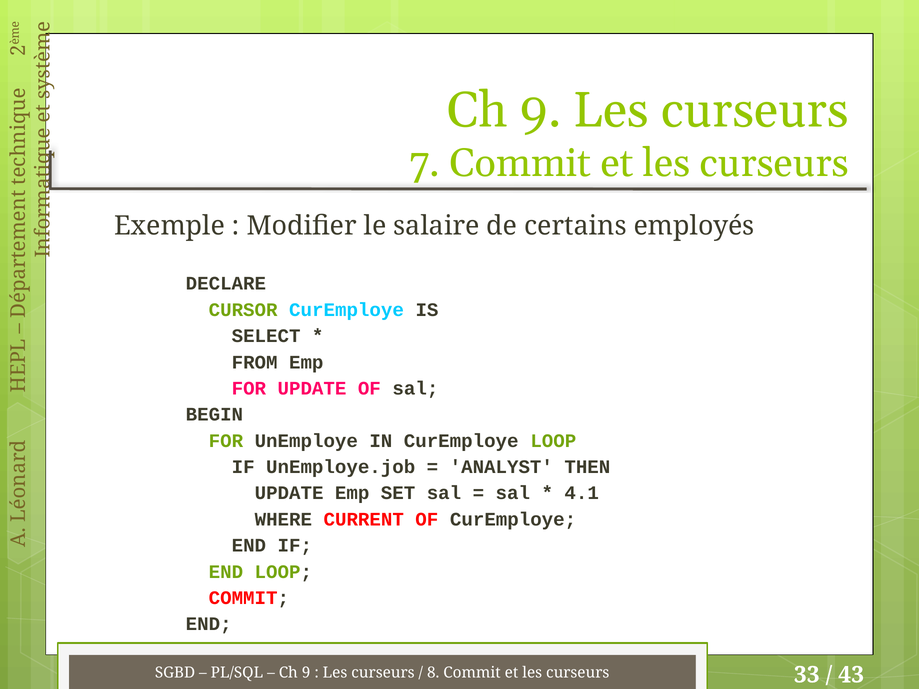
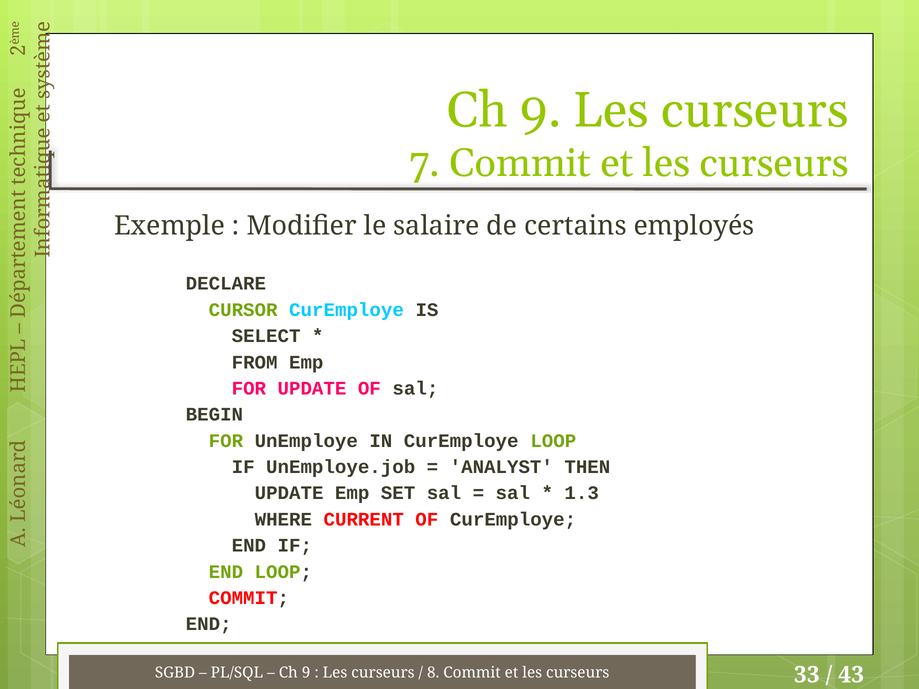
4.1: 4.1 -> 1.3
